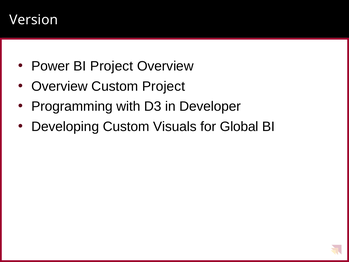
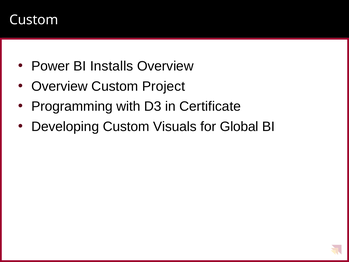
Version at (34, 20): Version -> Custom
BI Project: Project -> Installs
Developer: Developer -> Certificate
